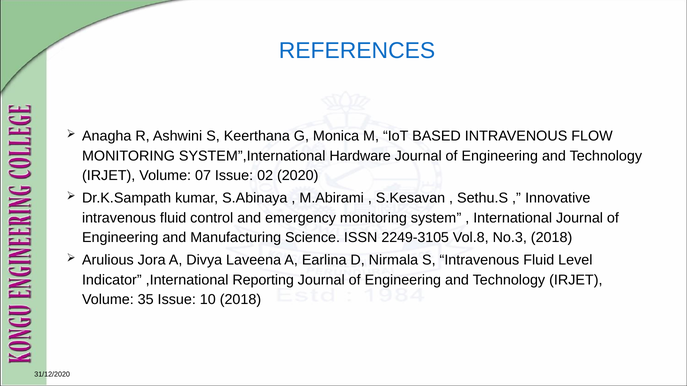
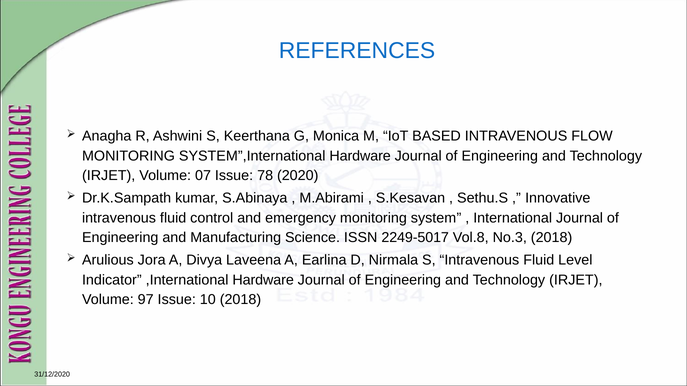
02: 02 -> 78
2249-3105: 2249-3105 -> 2249-5017
,International Reporting: Reporting -> Hardware
35: 35 -> 97
